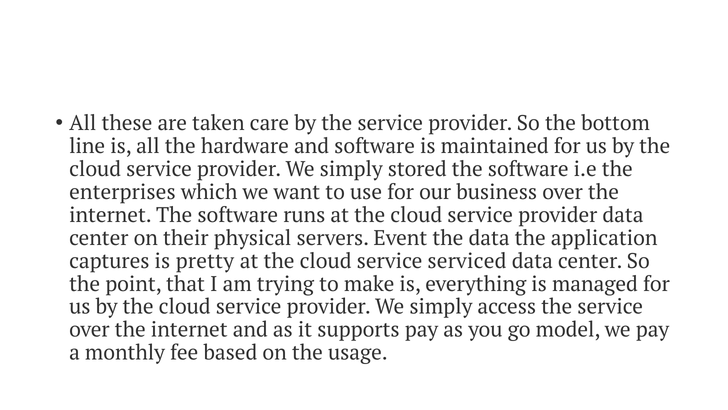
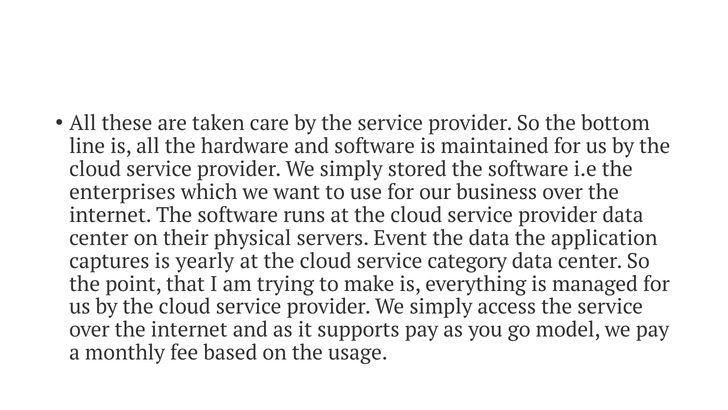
pretty: pretty -> yearly
serviced: serviced -> category
